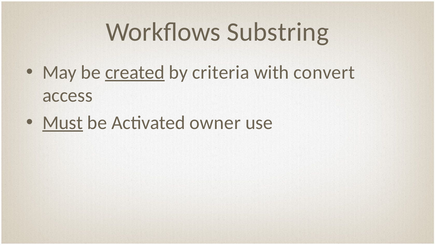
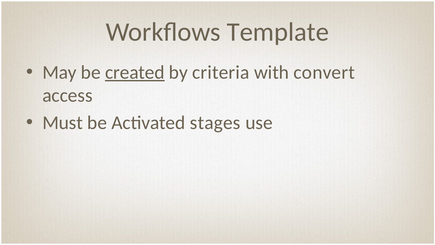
Substring: Substring -> Template
Must underline: present -> none
owner: owner -> stages
